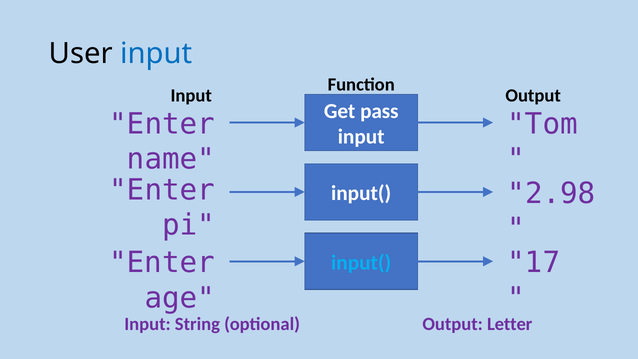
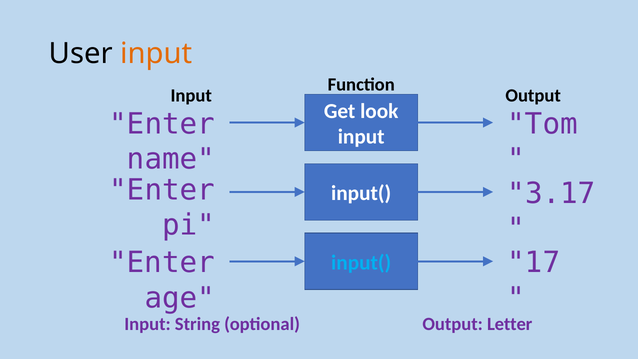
input at (156, 54) colour: blue -> orange
pass: pass -> look
2.98: 2.98 -> 3.17
